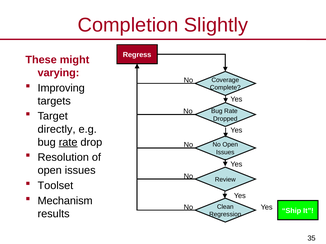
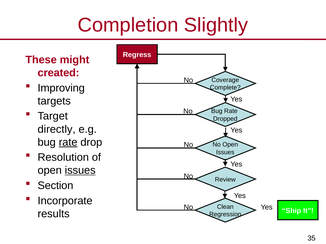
varying: varying -> created
issues at (80, 171) underline: none -> present
Toolset: Toolset -> Section
Mechanism: Mechanism -> Incorporate
